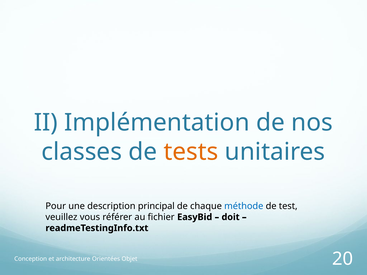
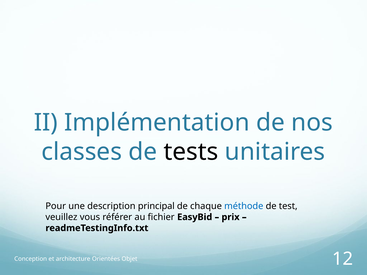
tests colour: orange -> black
doit: doit -> prix
20: 20 -> 12
